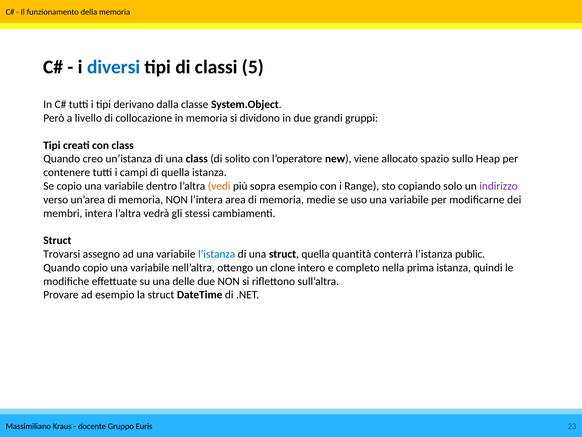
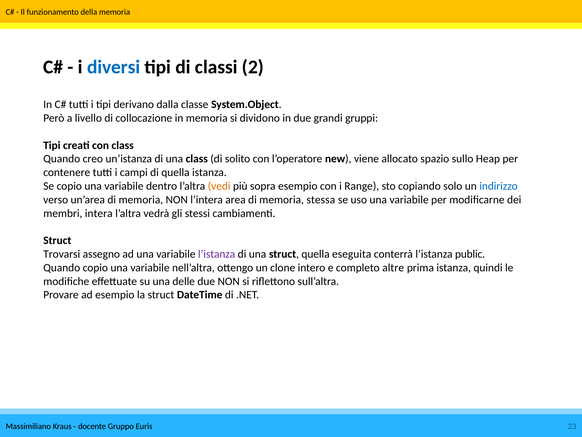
5: 5 -> 2
indirizzo colour: purple -> blue
medie: medie -> stessa
l’istanza at (217, 254) colour: blue -> purple
quantità: quantità -> eseguita
nella: nella -> altre
